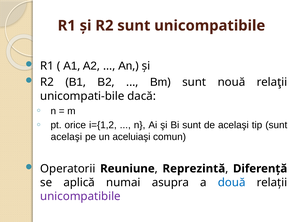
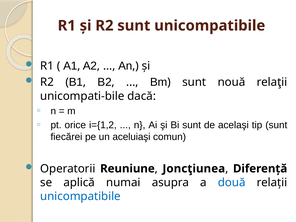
acelaşi at (66, 137): acelaşi -> fiecărei
Reprezintă: Reprezintă -> Joncţiunea
unicompatibile at (80, 196) colour: purple -> blue
